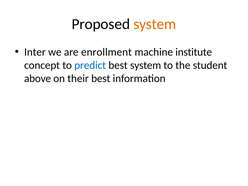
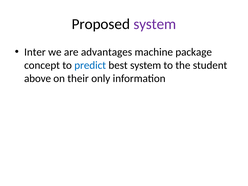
system at (155, 24) colour: orange -> purple
enrollment: enrollment -> advantages
institute: institute -> package
their best: best -> only
